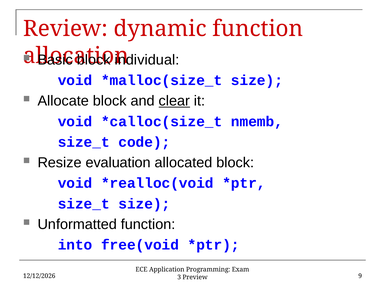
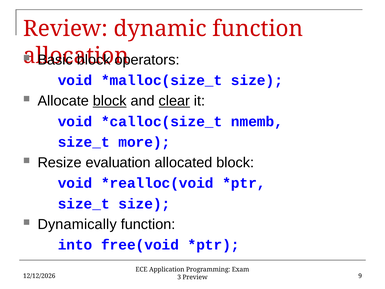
individual: individual -> operators
block at (110, 101) underline: none -> present
code: code -> more
Unformatted: Unformatted -> Dynamically
